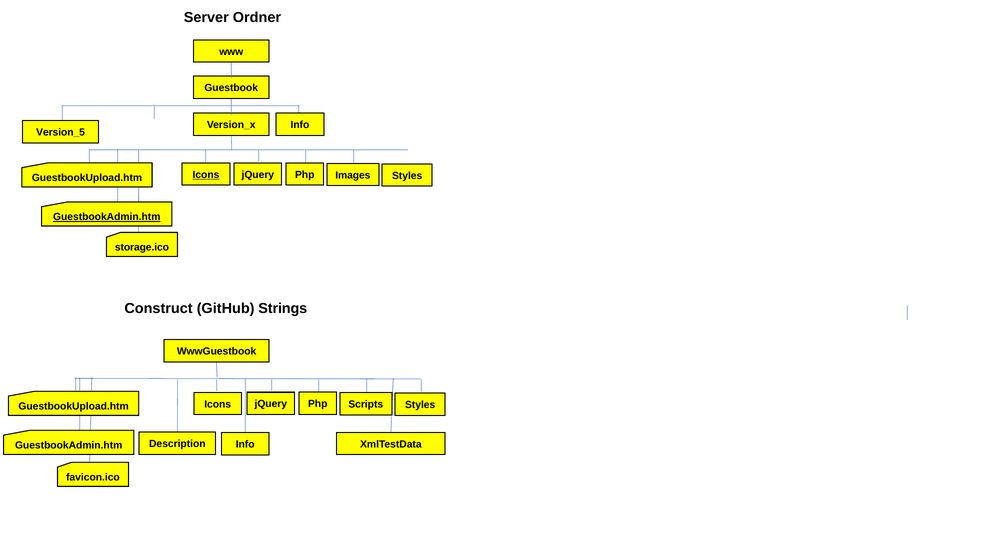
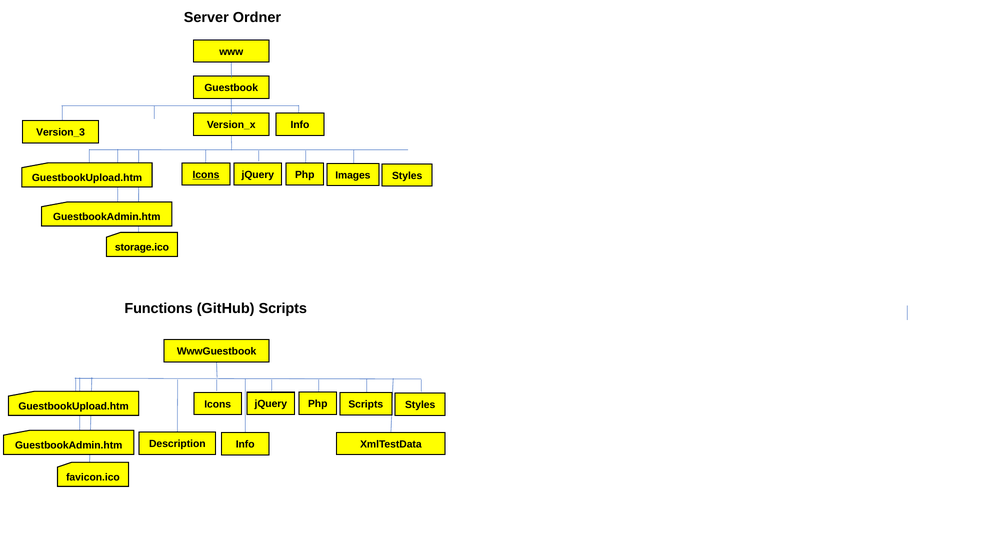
Version_5: Version_5 -> Version_3
GuestbookAdmin.htm at (107, 217) underline: present -> none
Construct: Construct -> Functions
GitHub Strings: Strings -> Scripts
